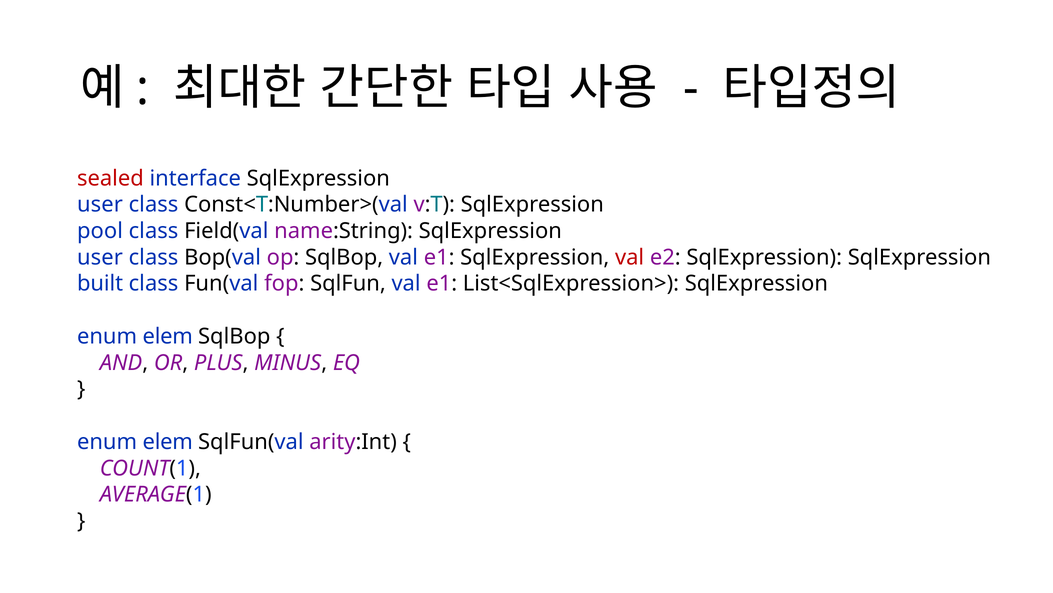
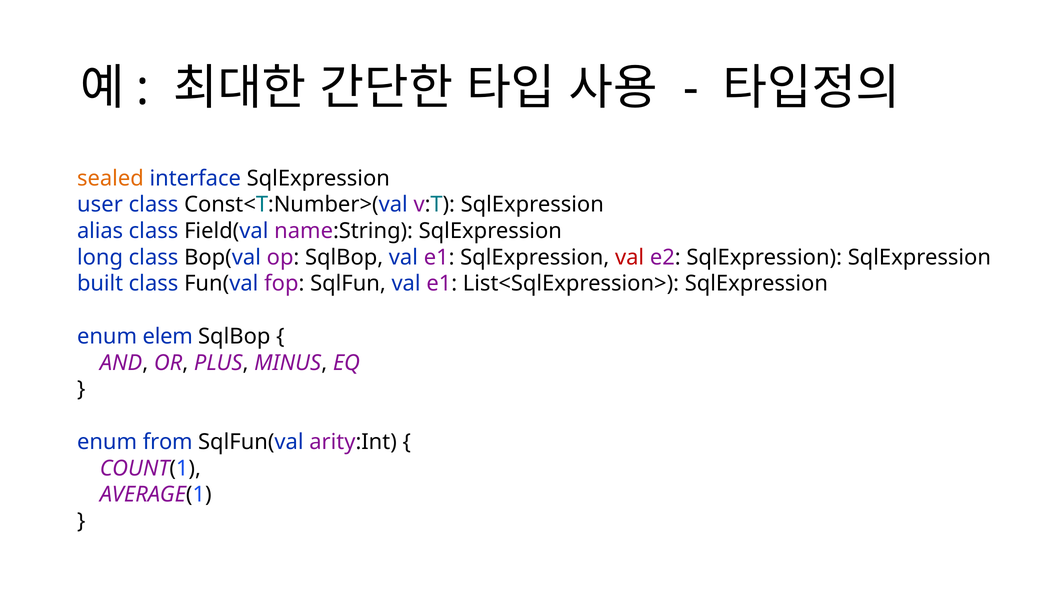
sealed colour: red -> orange
pool: pool -> alias
user at (100, 257): user -> long
elem at (168, 441): elem -> from
